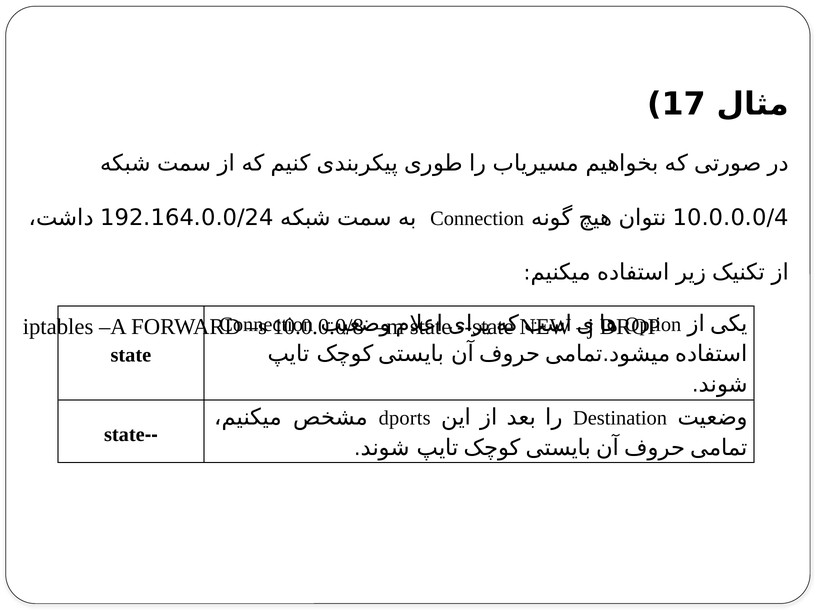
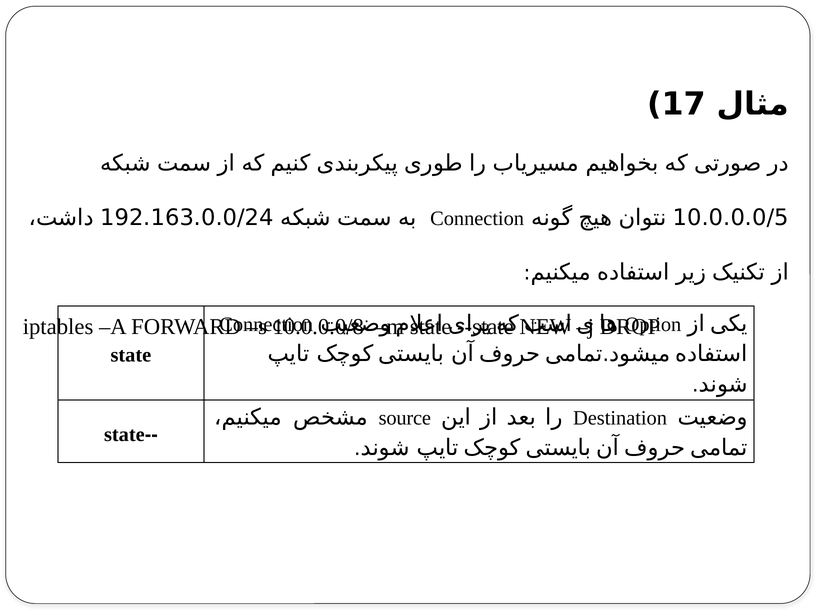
192.164.0.0/24: 192.164.0.0/24 -> 192.163.0.0/24
10.0.0.0/4: 10.0.0.0/4 -> 10.0.0.0/5
dports: dports -> source
